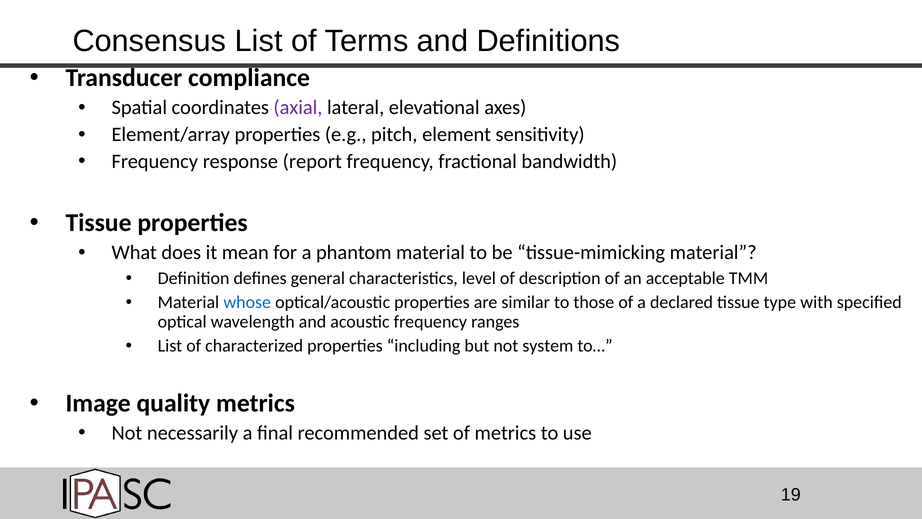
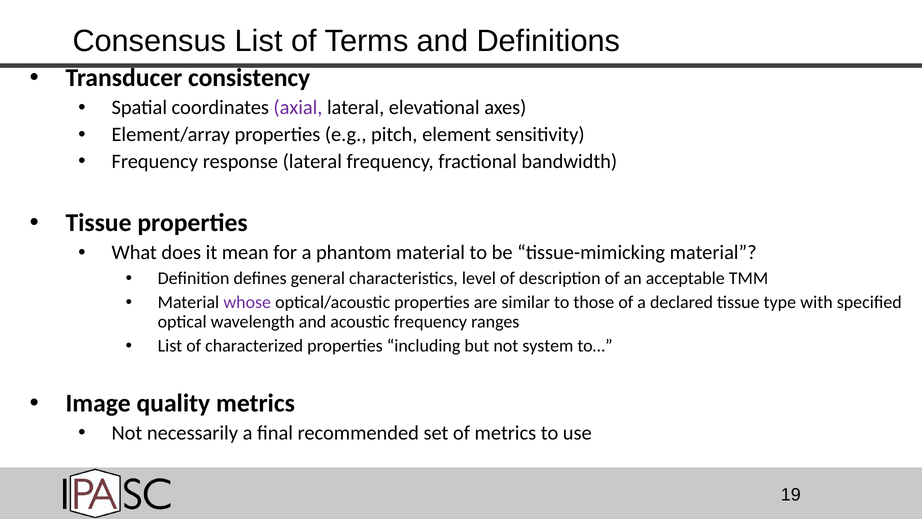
compliance: compliance -> consistency
response report: report -> lateral
whose colour: blue -> purple
